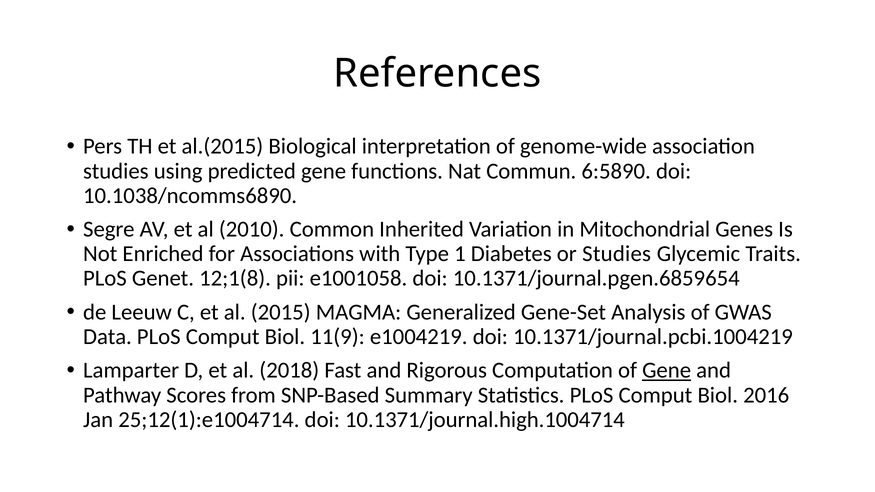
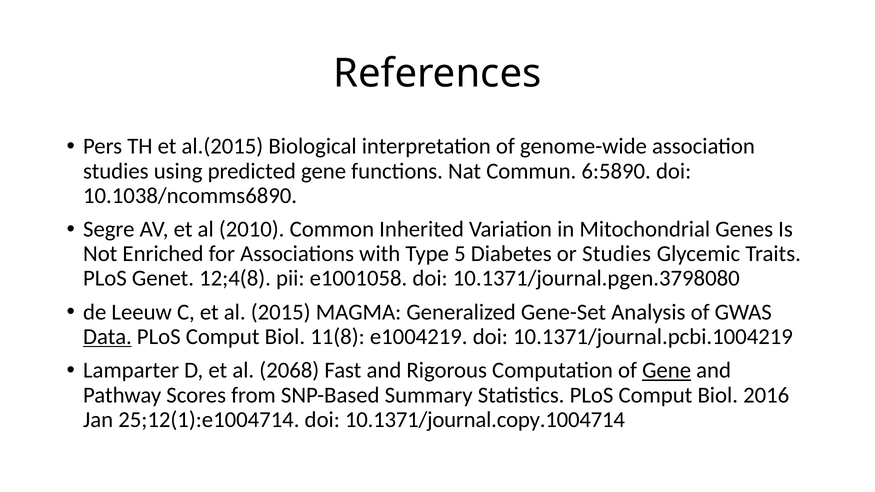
1: 1 -> 5
12;1(8: 12;1(8 -> 12;4(8
10.1371/journal.pgen.6859654: 10.1371/journal.pgen.6859654 -> 10.1371/journal.pgen.3798080
Data underline: none -> present
11(9: 11(9 -> 11(8
2018: 2018 -> 2068
10.1371/journal.high.1004714: 10.1371/journal.high.1004714 -> 10.1371/journal.copy.1004714
